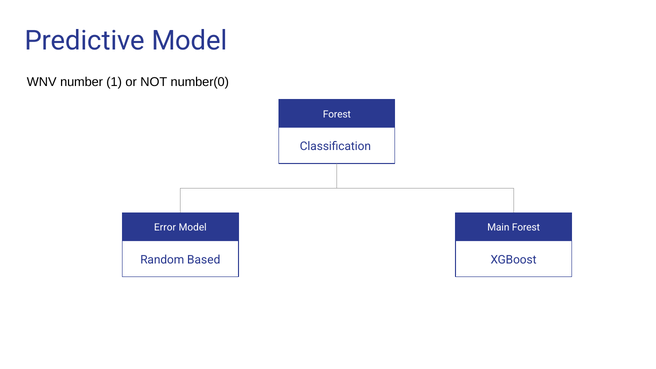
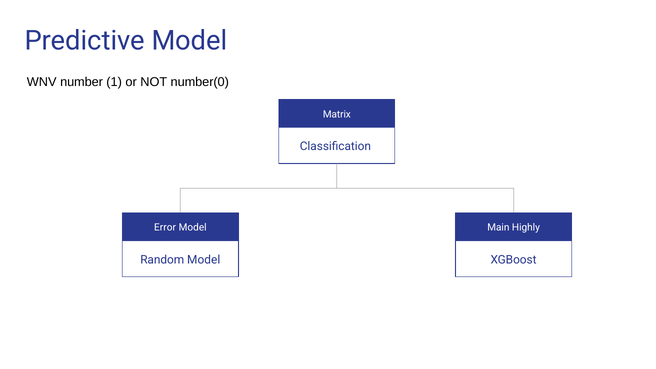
Forest at (337, 114): Forest -> Matrix
Main Forest: Forest -> Highly
Random Based: Based -> Model
